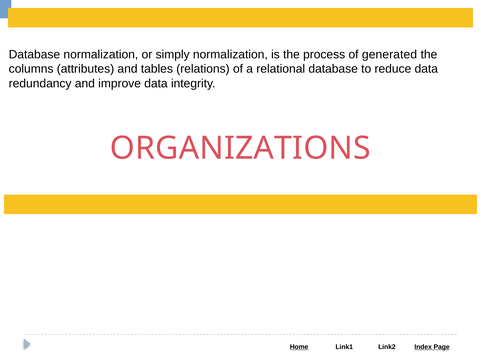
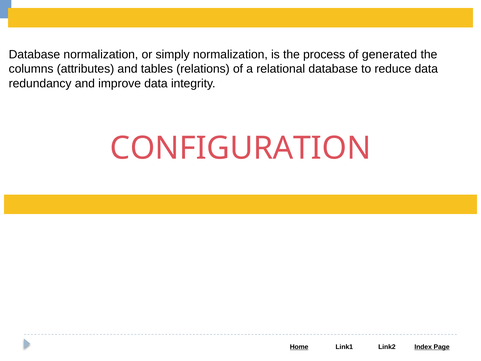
ORGANIZATIONS: ORGANIZATIONS -> CONFIGURATION
